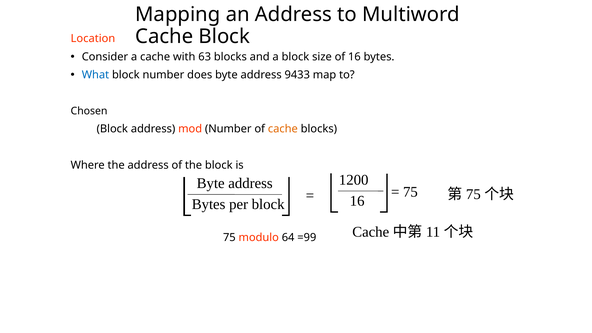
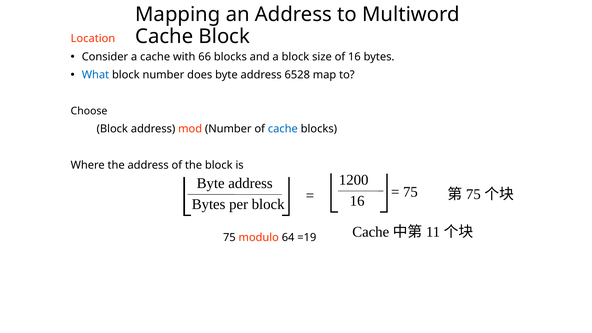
63: 63 -> 66
9433: 9433 -> 6528
Chosen: Chosen -> Choose
cache at (283, 129) colour: orange -> blue
=99: =99 -> =19
